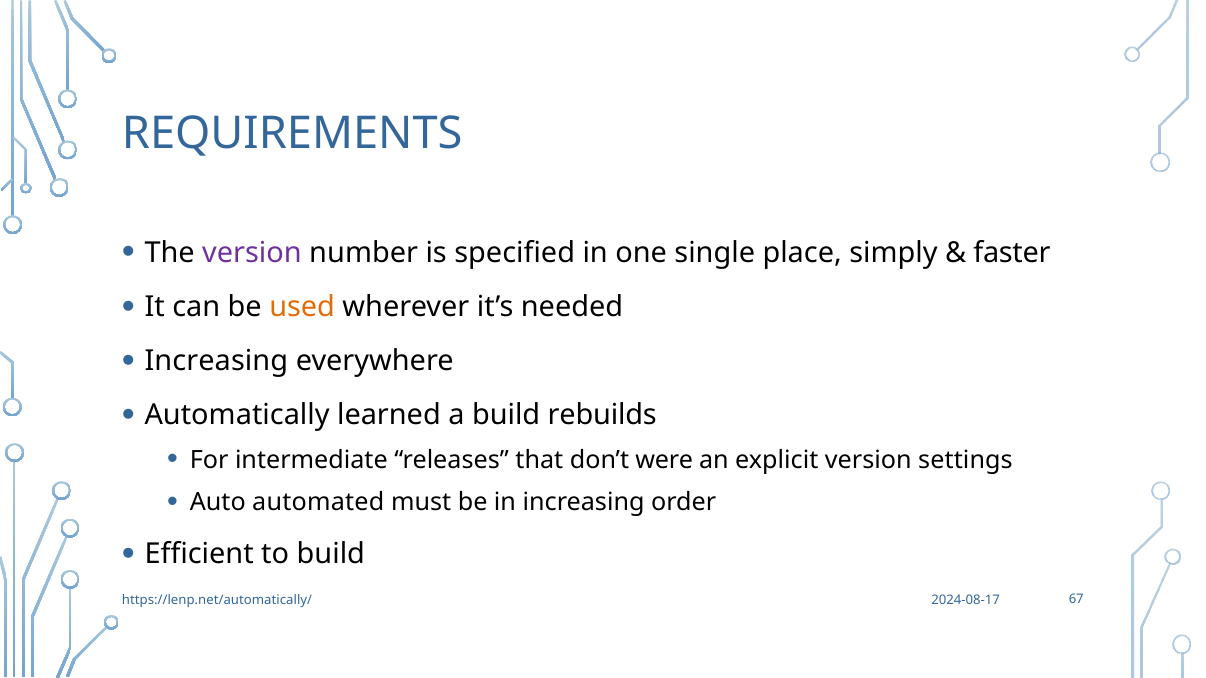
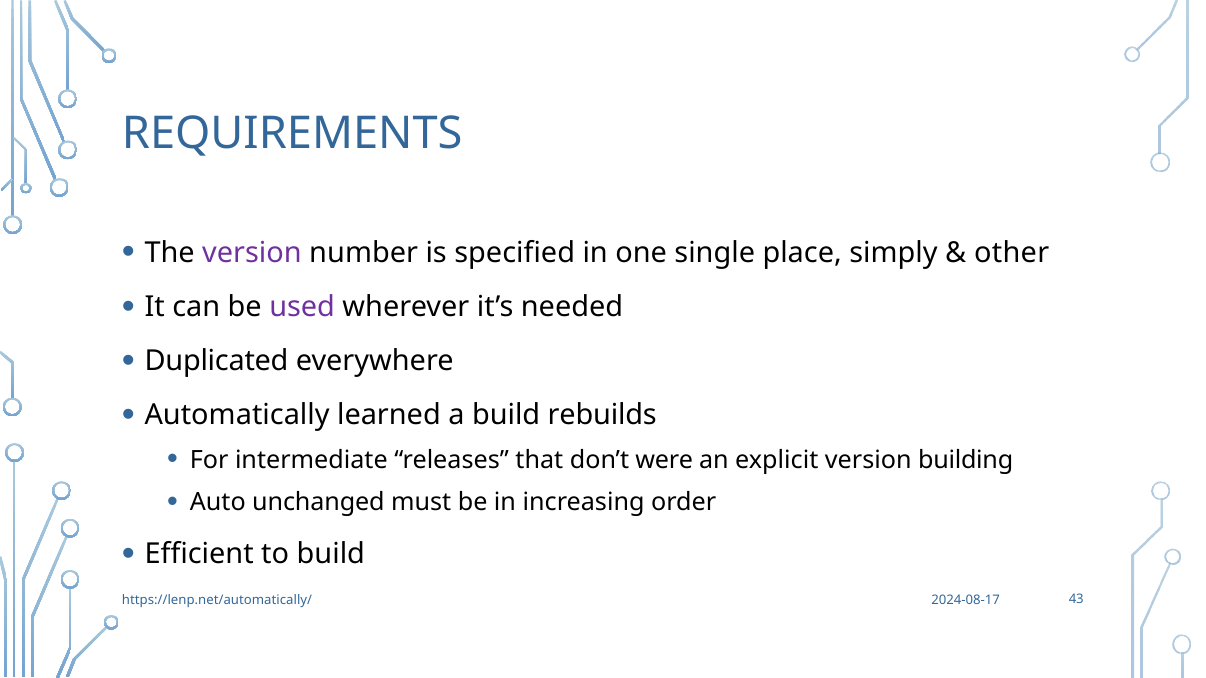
faster: faster -> other
used colour: orange -> purple
Increasing at (216, 362): Increasing -> Duplicated
settings: settings -> building
automated: automated -> unchanged
67: 67 -> 43
